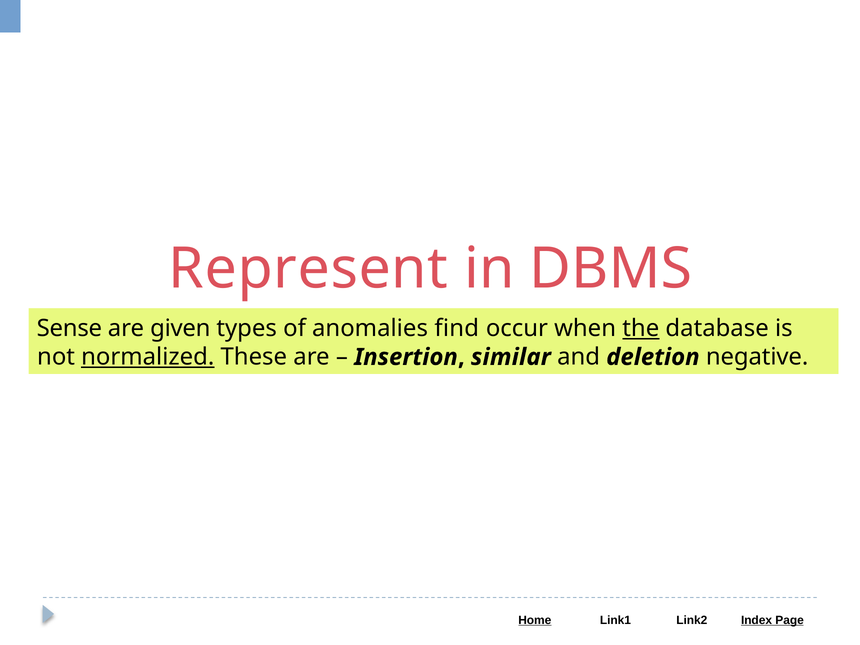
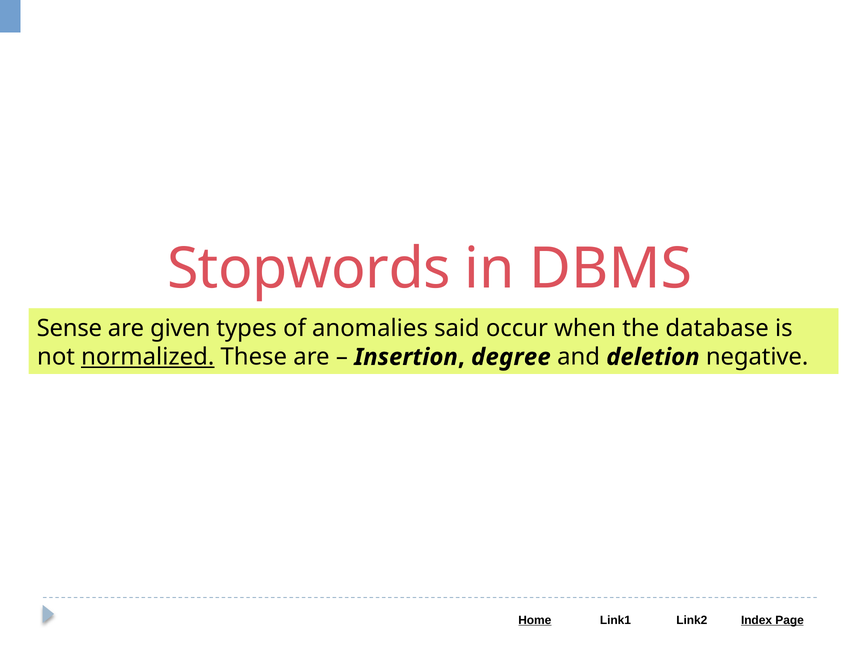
Represent: Represent -> Stopwords
find: find -> said
the underline: present -> none
similar: similar -> degree
